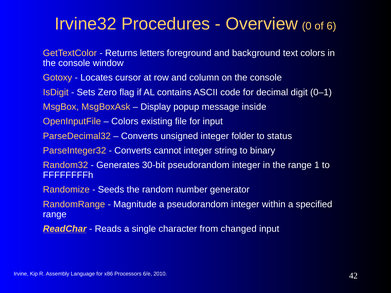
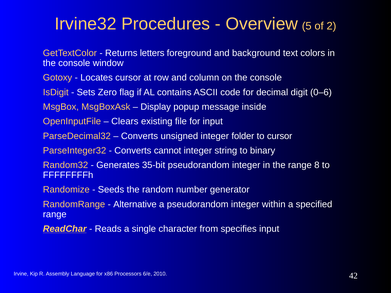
0: 0 -> 5
6: 6 -> 2
0–1: 0–1 -> 0–6
Colors at (125, 121): Colors -> Clears
to status: status -> cursor
30-bit: 30-bit -> 35-bit
1: 1 -> 8
Magnitude: Magnitude -> Alternative
changed: changed -> specifies
